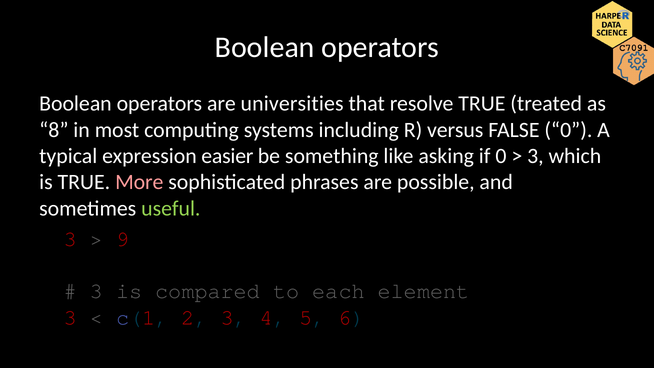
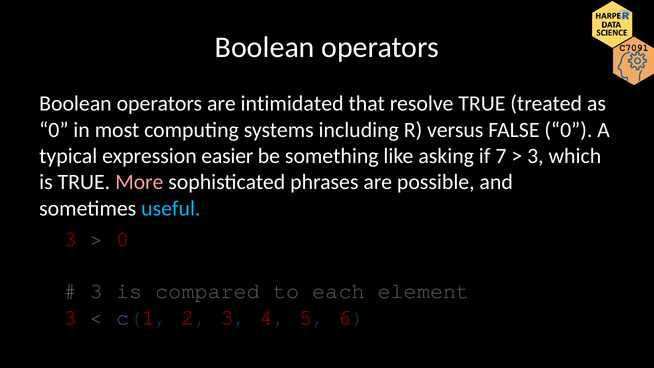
universities: universities -> intimidated
8 at (54, 130): 8 -> 0
if 0: 0 -> 7
useful colour: light green -> light blue
9 at (123, 239): 9 -> 0
